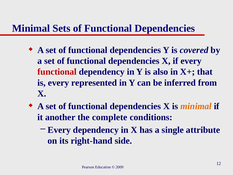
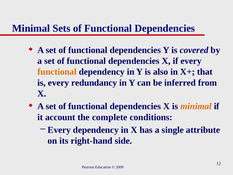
functional at (57, 72) colour: red -> orange
represented: represented -> redundancy
another: another -> account
